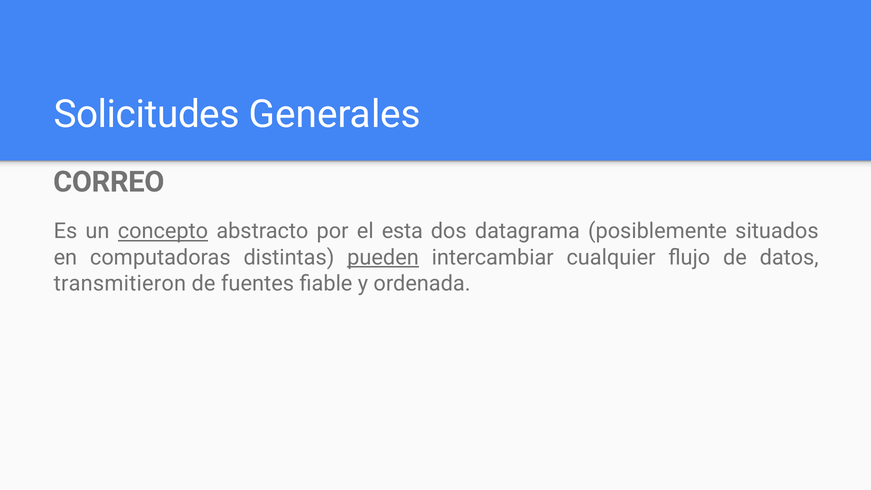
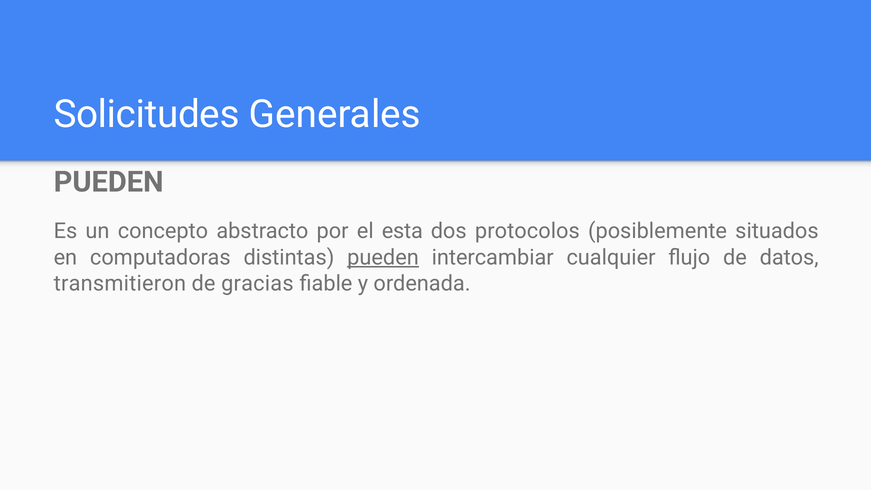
CORREO at (109, 182): CORREO -> PUEDEN
concepto underline: present -> none
datagrama: datagrama -> protocolos
fuentes: fuentes -> gracias
